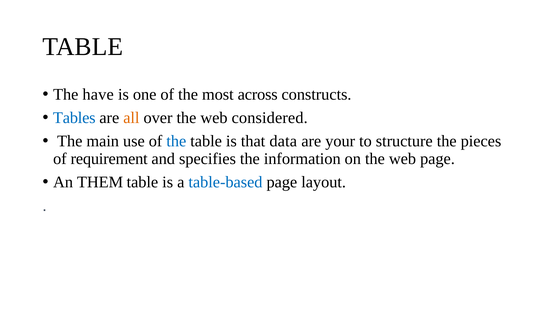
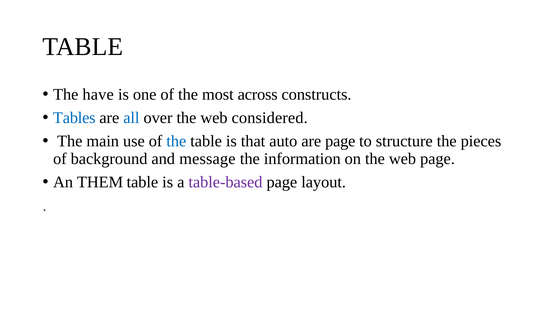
all colour: orange -> blue
data: data -> auto
are your: your -> page
requirement: requirement -> background
specifies: specifies -> message
table-based colour: blue -> purple
